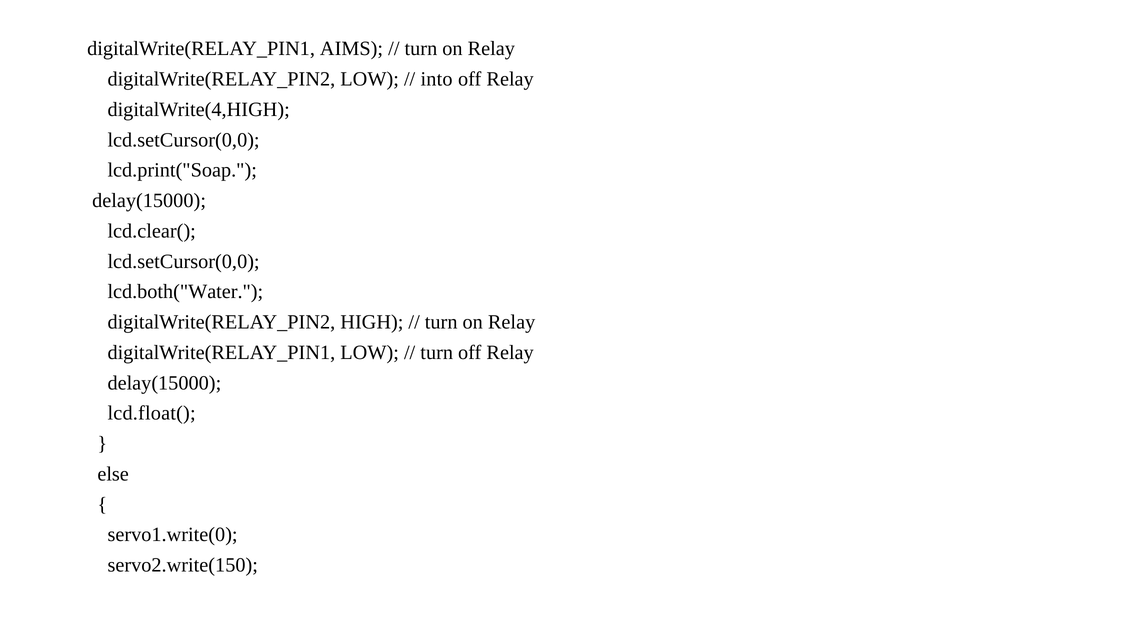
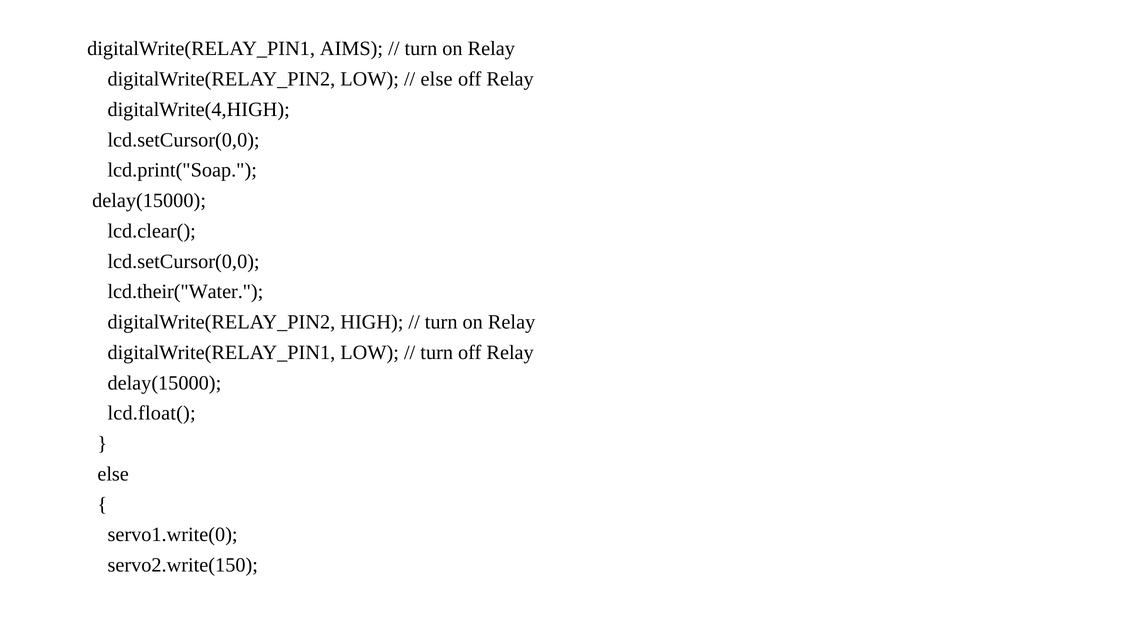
into at (437, 79): into -> else
lcd.both("Water: lcd.both("Water -> lcd.their("Water
